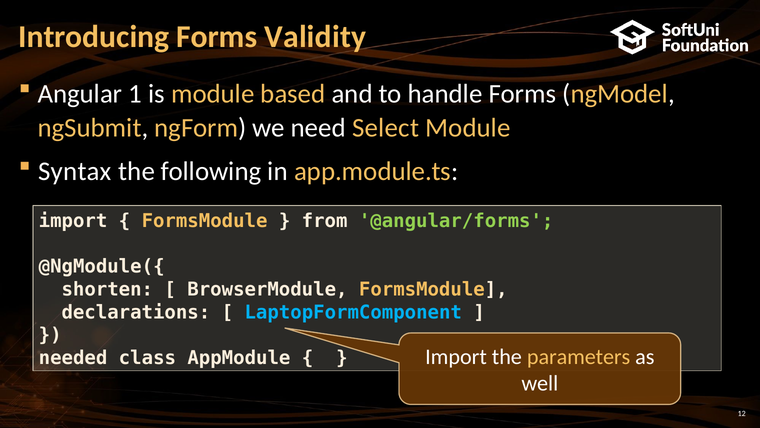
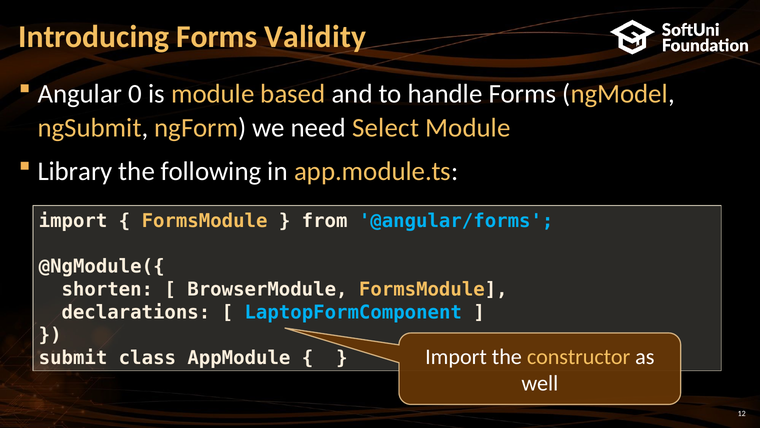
1: 1 -> 0
Syntax: Syntax -> Library
@angular/forms colour: light green -> light blue
needed: needed -> submit
parameters: parameters -> constructor
